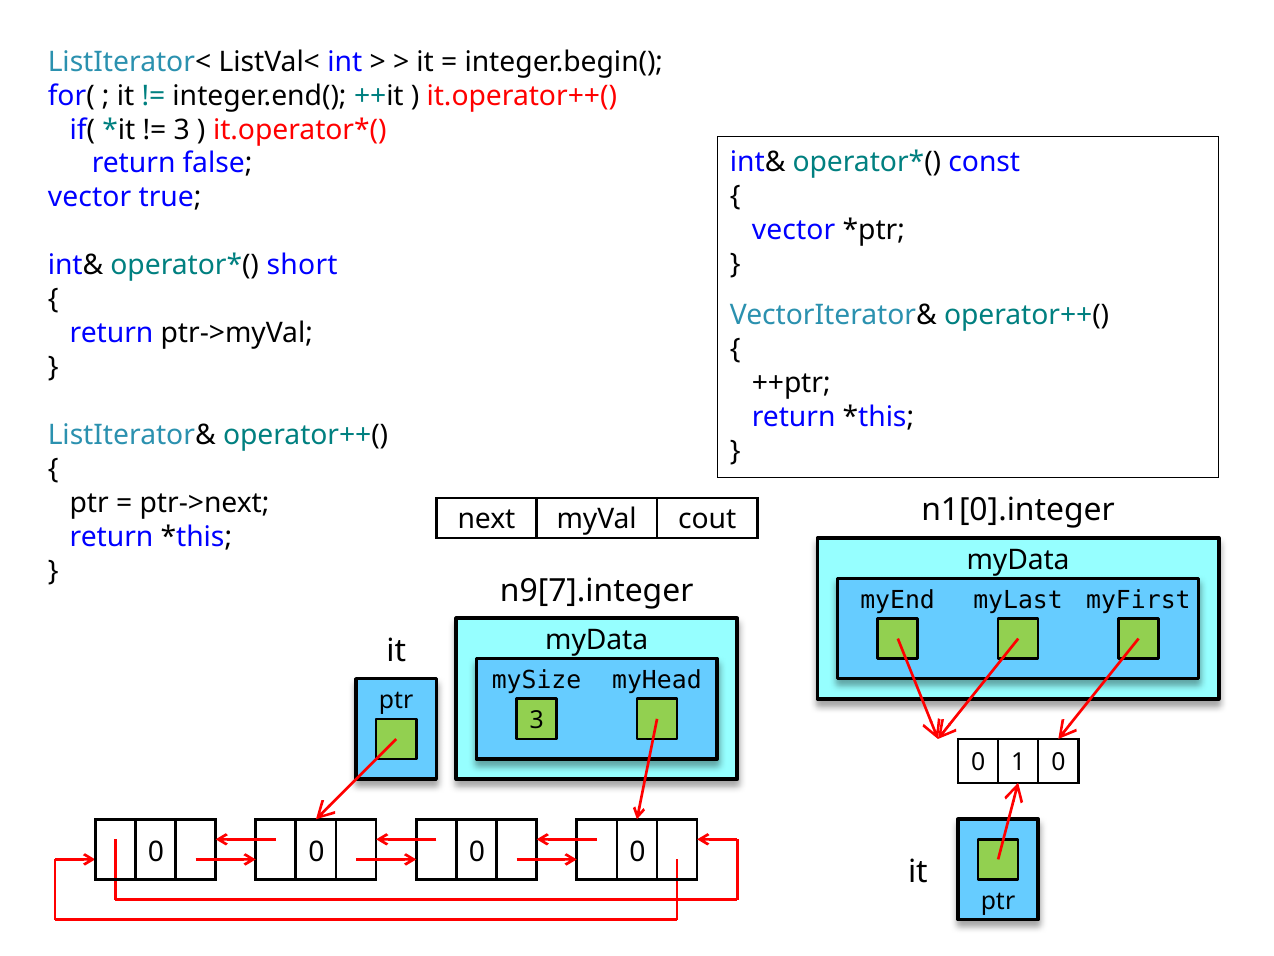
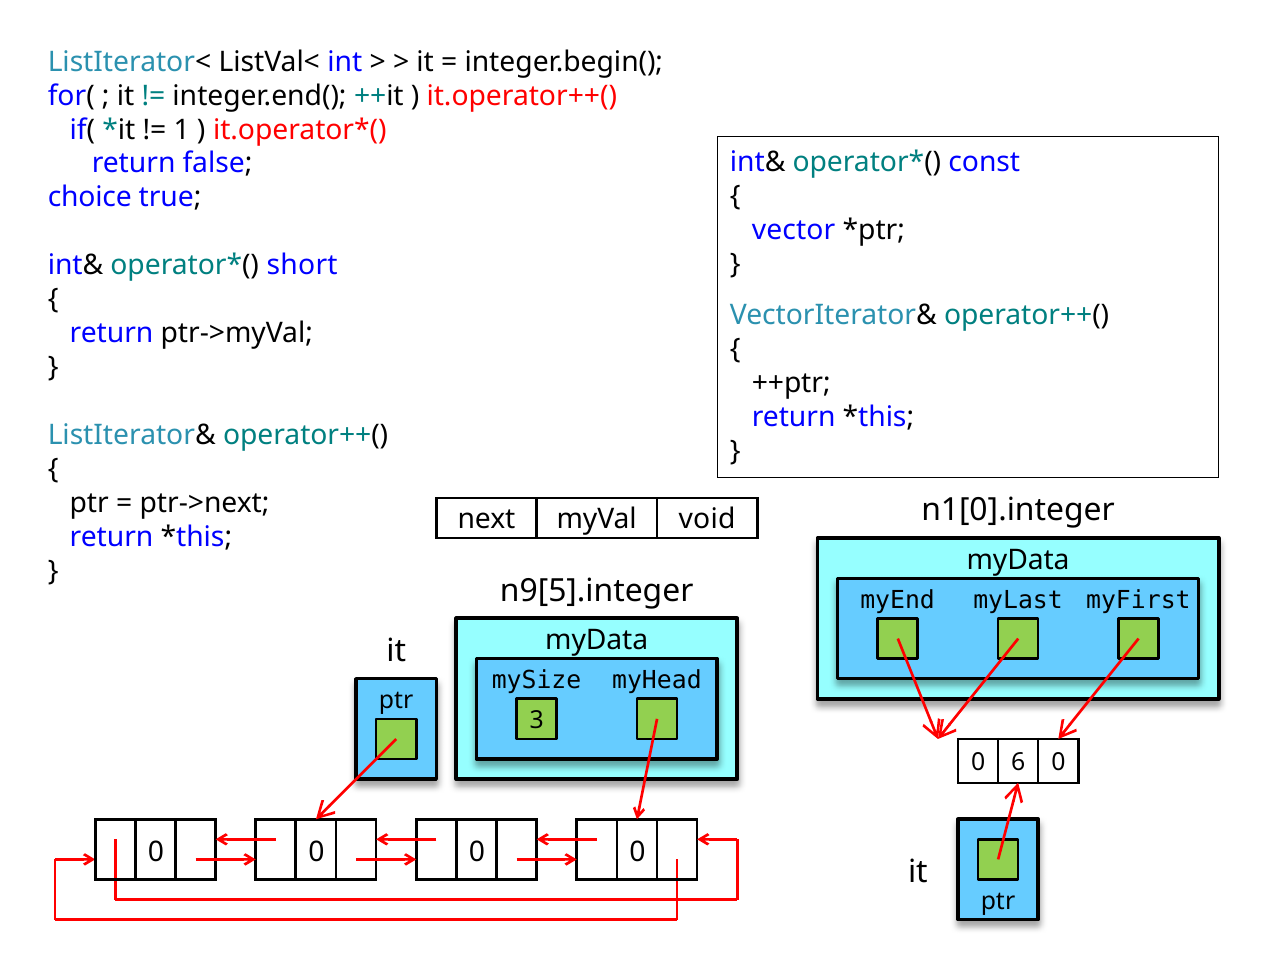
3 at (182, 130): 3 -> 1
vector at (90, 198): vector -> choice
cout: cout -> void
n9[7].integer: n9[7].integer -> n9[5].integer
1: 1 -> 6
